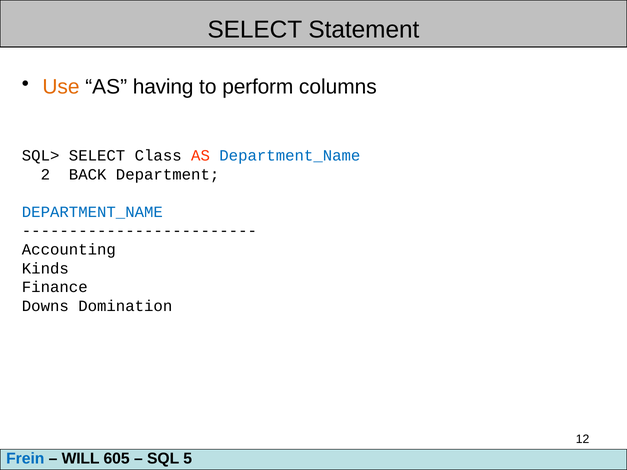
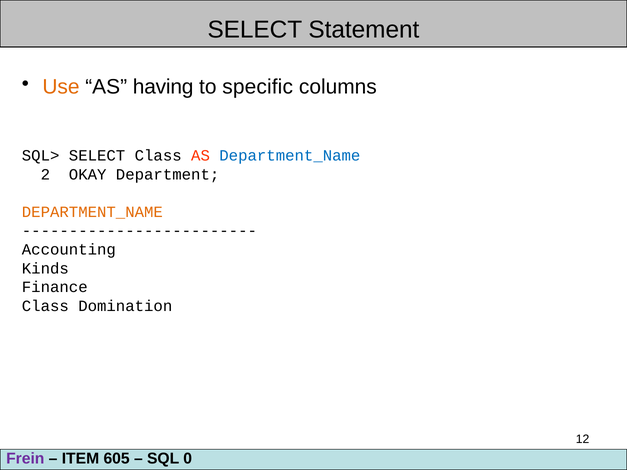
perform: perform -> specific
BACK: BACK -> OKAY
DEPARTMENT_NAME at (92, 212) colour: blue -> orange
Downs at (45, 306): Downs -> Class
Frein colour: blue -> purple
WILL: WILL -> ITEM
5: 5 -> 0
